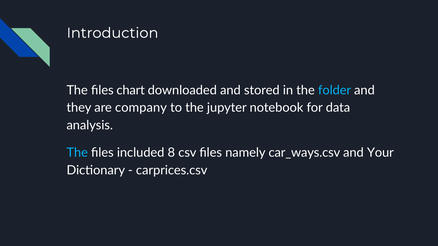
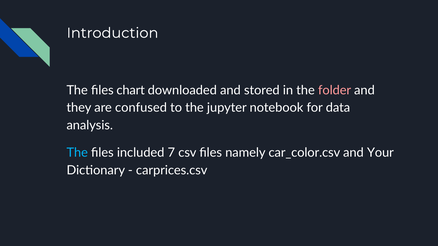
folder colour: light blue -> pink
company: company -> confused
8: 8 -> 7
car_ways.csv: car_ways.csv -> car_color.csv
